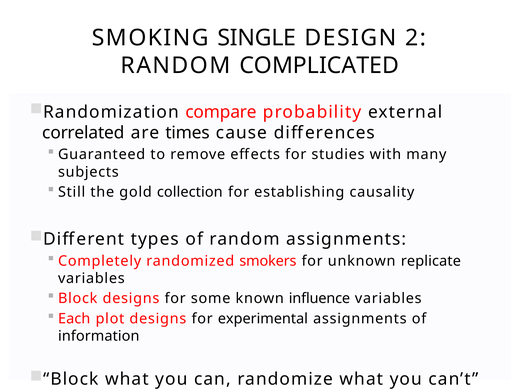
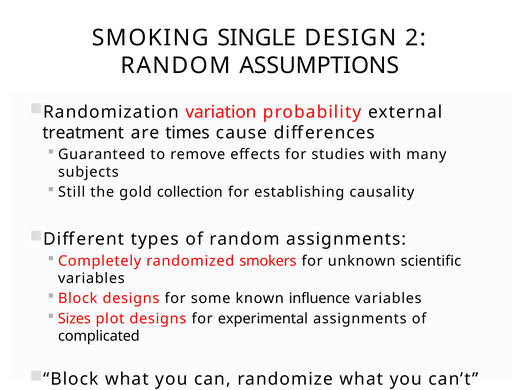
COMPLICATED: COMPLICATED -> ASSUMPTIONS
compare: compare -> variation
correlated: correlated -> treatment
replicate: replicate -> scientific
Each: Each -> Sizes
information: information -> complicated
